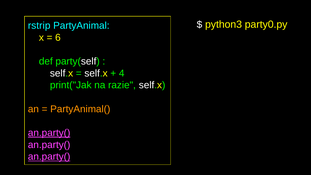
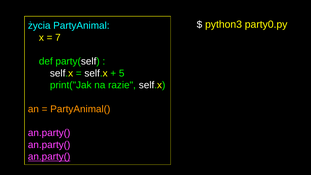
rstrip: rstrip -> życia
6: 6 -> 7
4: 4 -> 5
an.party( at (49, 133) underline: present -> none
